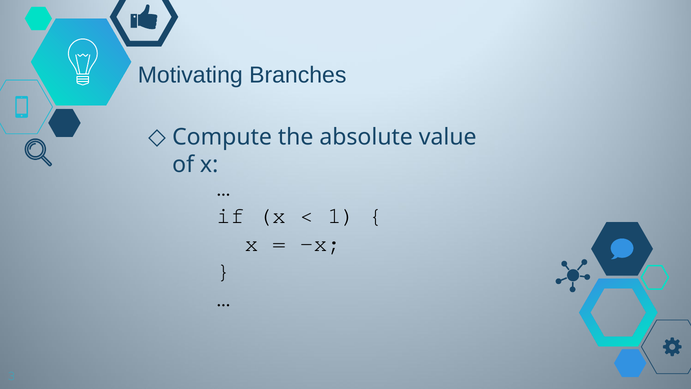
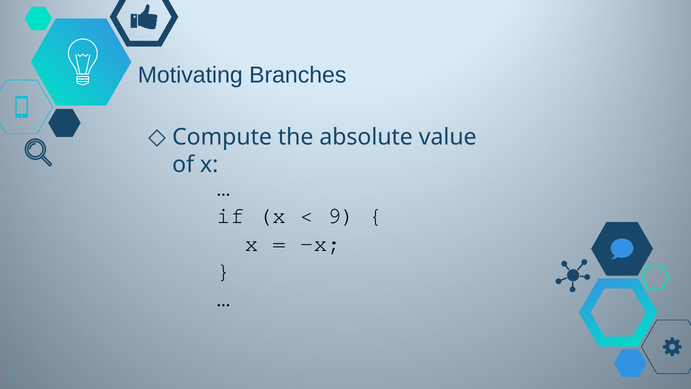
1: 1 -> 9
